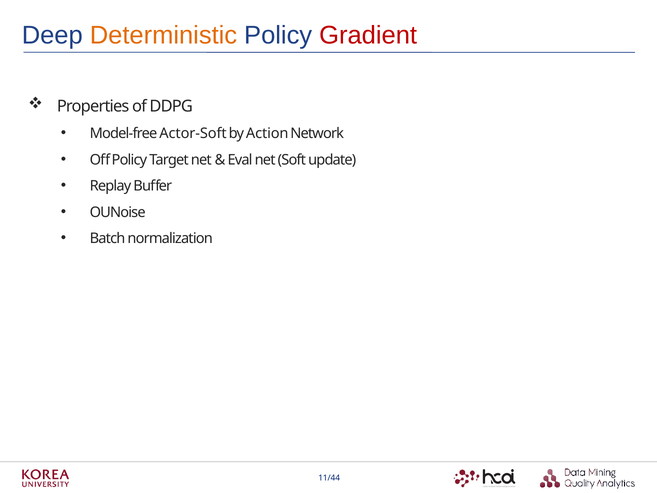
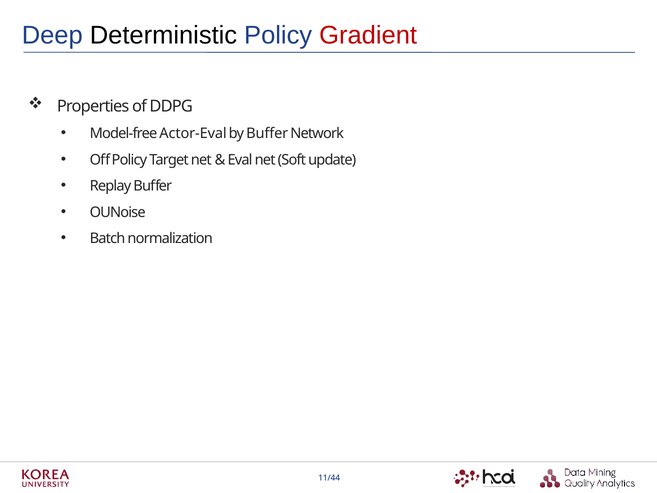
Deterministic colour: orange -> black
Actor-Soft: Actor-Soft -> Actor-Eval
by Action: Action -> Buffer
